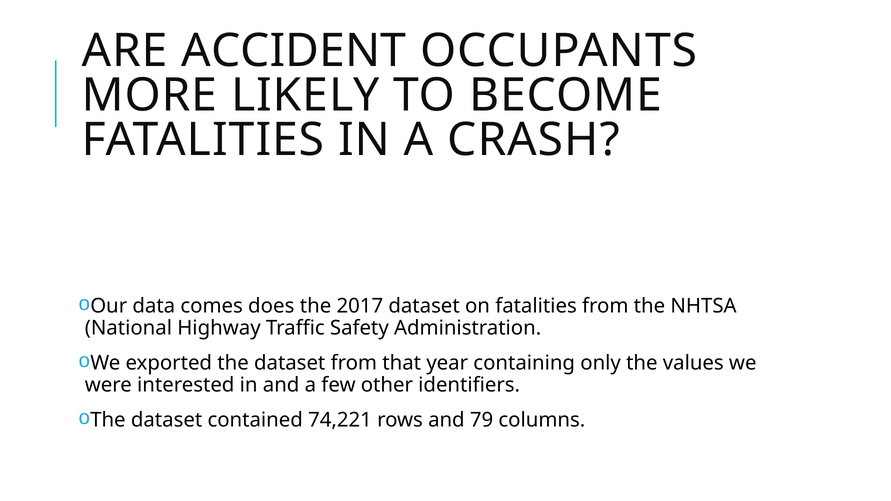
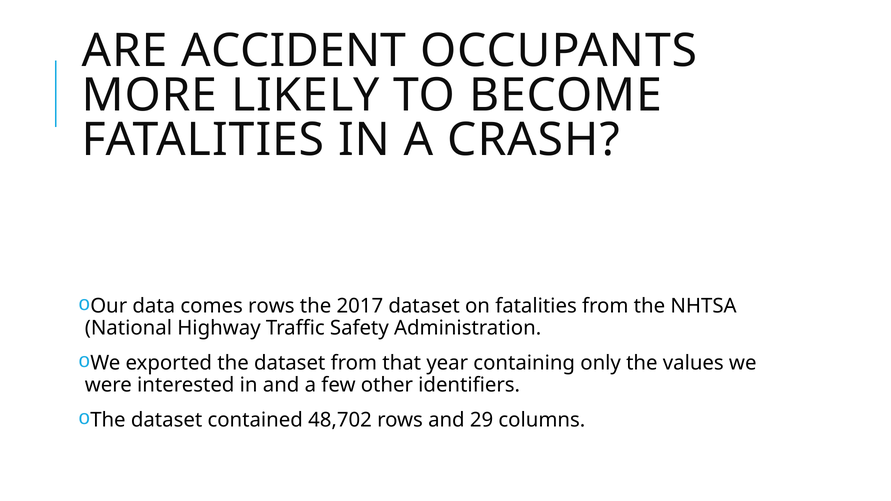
comes does: does -> rows
74,221: 74,221 -> 48,702
79: 79 -> 29
